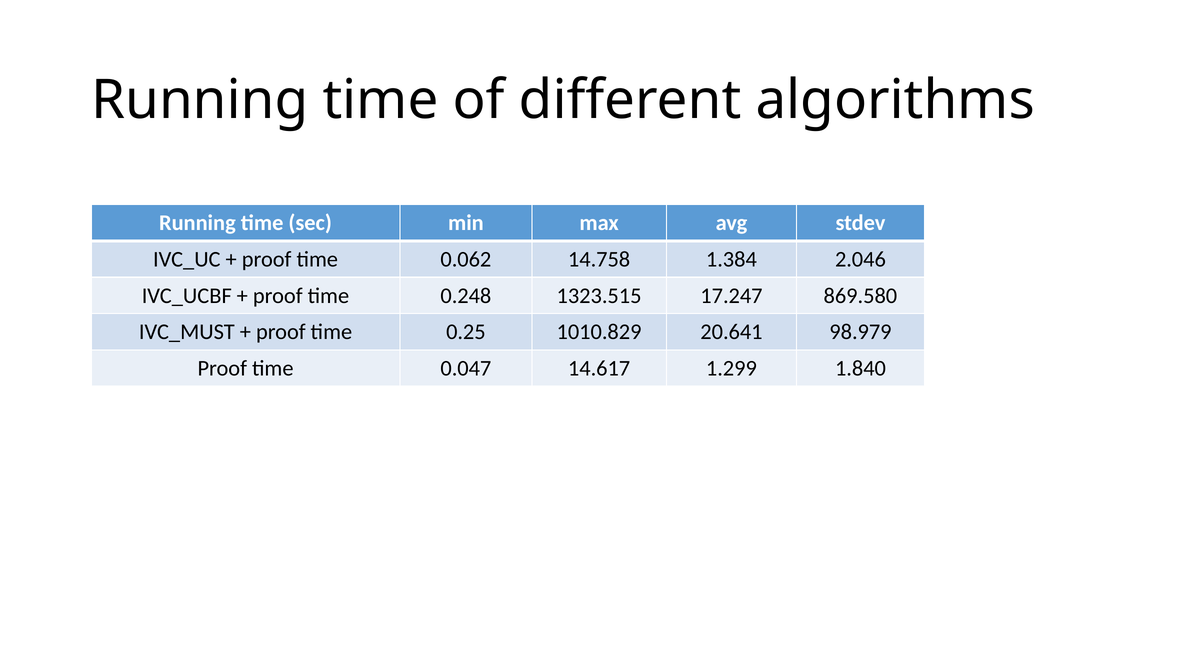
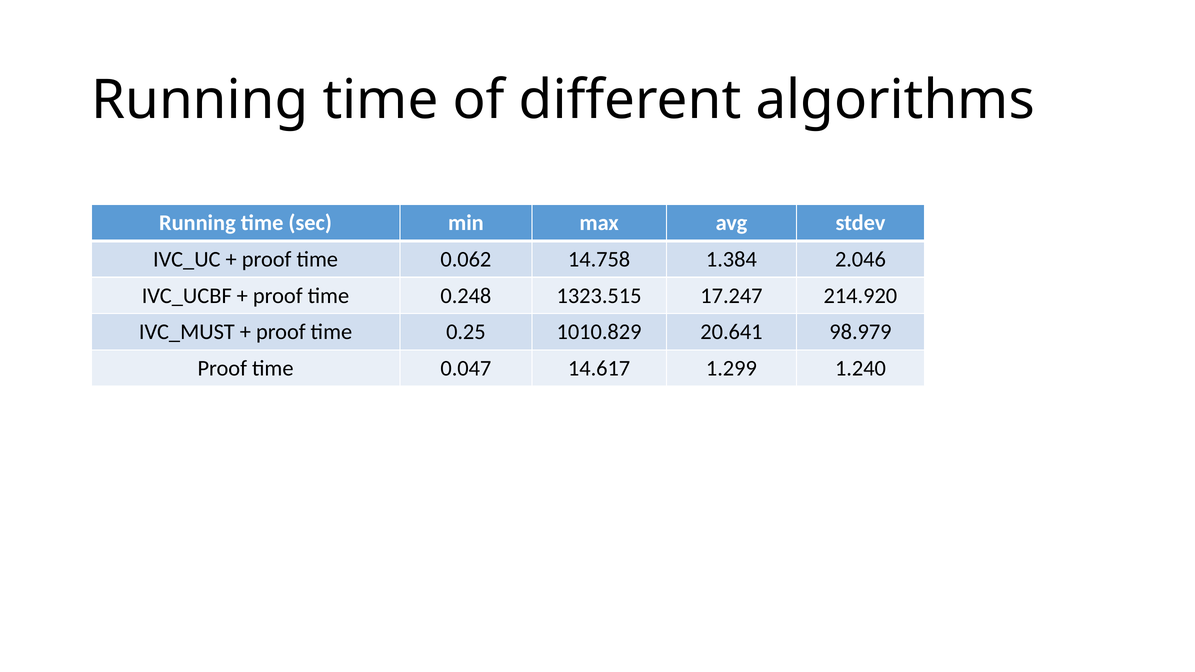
869.580: 869.580 -> 214.920
1.840: 1.840 -> 1.240
